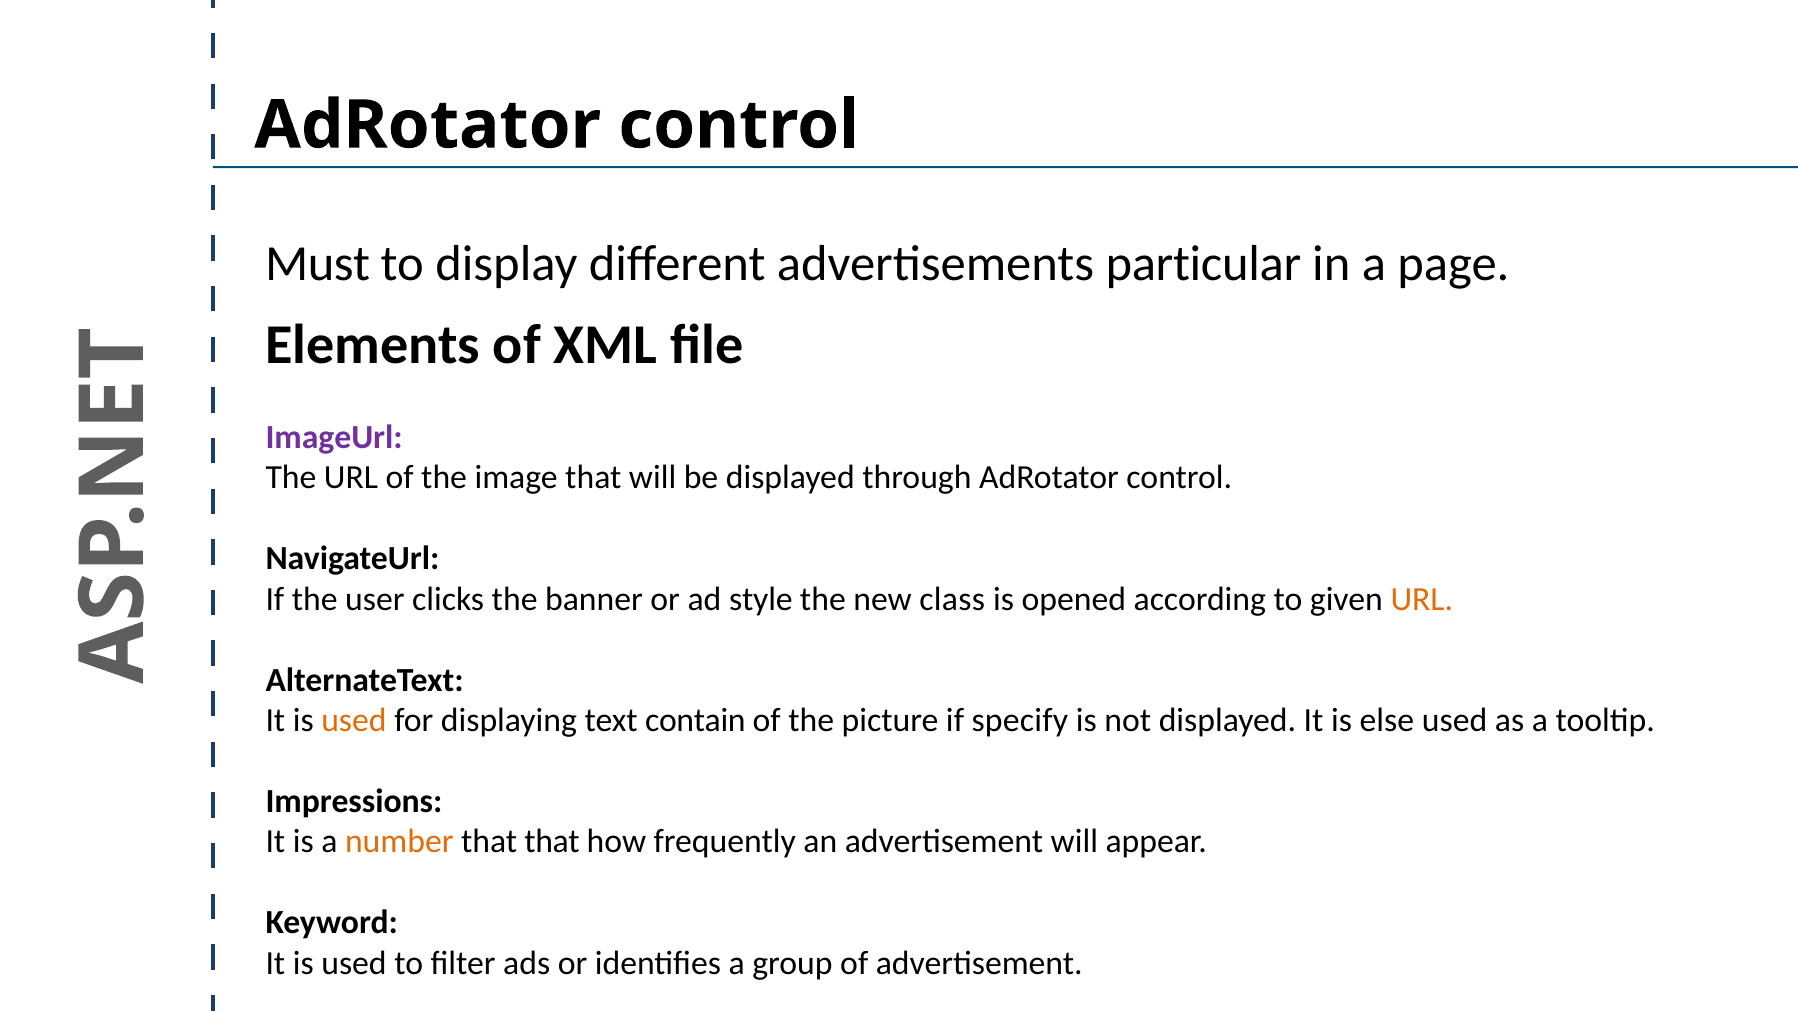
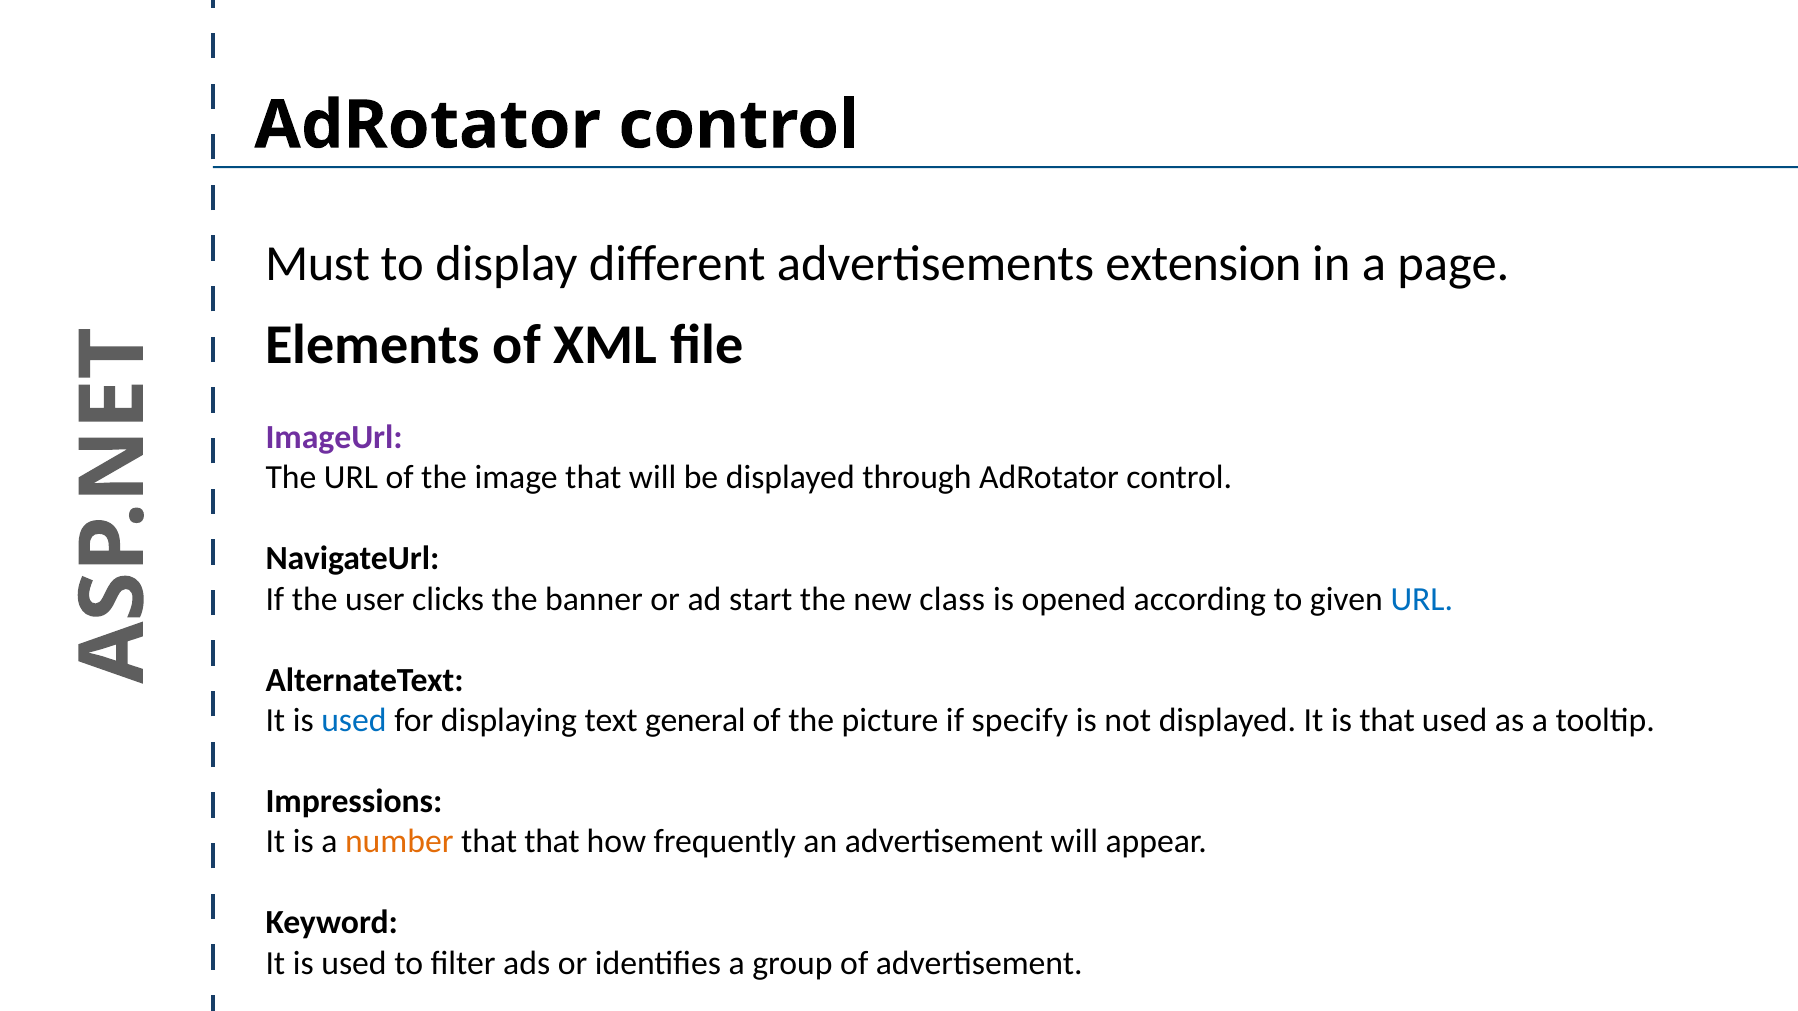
particular: particular -> extension
style: style -> start
URL at (1422, 599) colour: orange -> blue
used at (354, 721) colour: orange -> blue
contain: contain -> general
is else: else -> that
